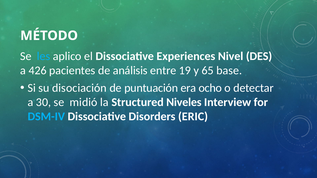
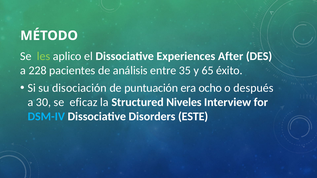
les colour: light blue -> light green
Nivel: Nivel -> After
426: 426 -> 228
19: 19 -> 35
base: base -> éxito
detectar: detectar -> después
midió: midió -> eficaz
ERIC: ERIC -> ESTE
